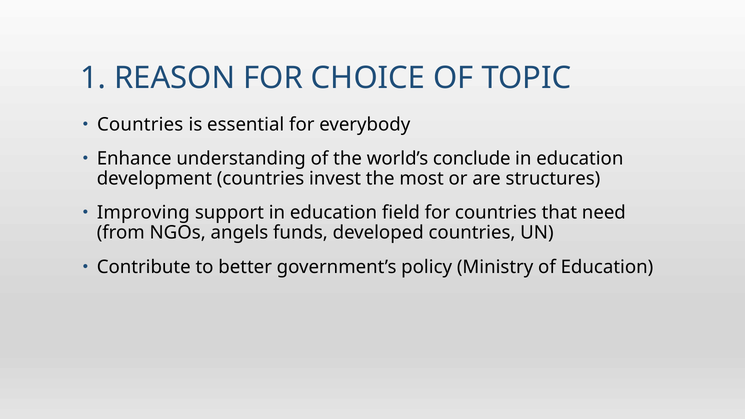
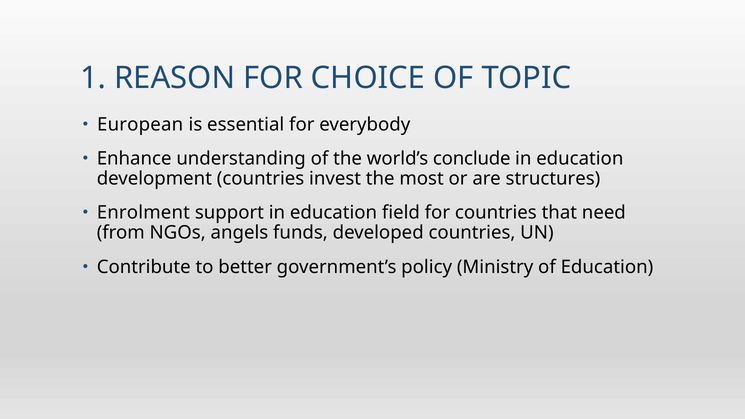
Countries at (140, 125): Countries -> European
Improving: Improving -> Enrolment
